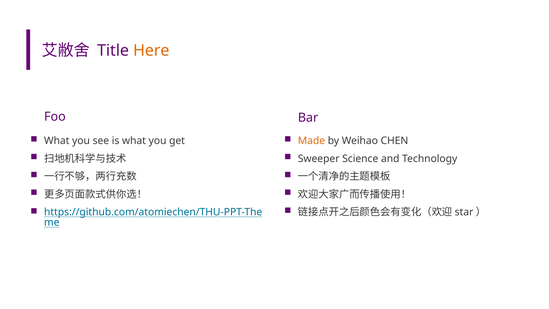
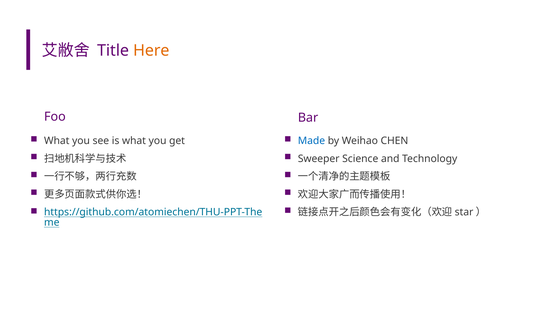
Made colour: orange -> blue
